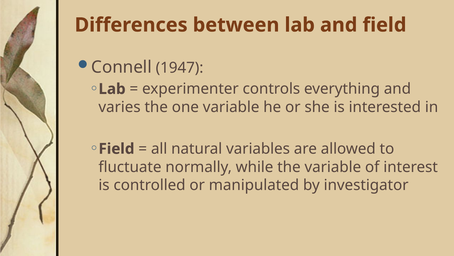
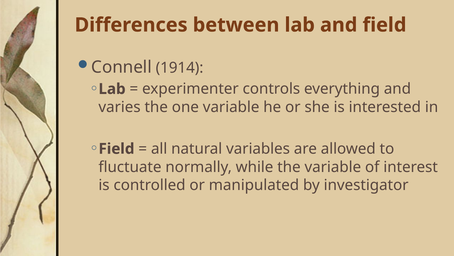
1947: 1947 -> 1914
